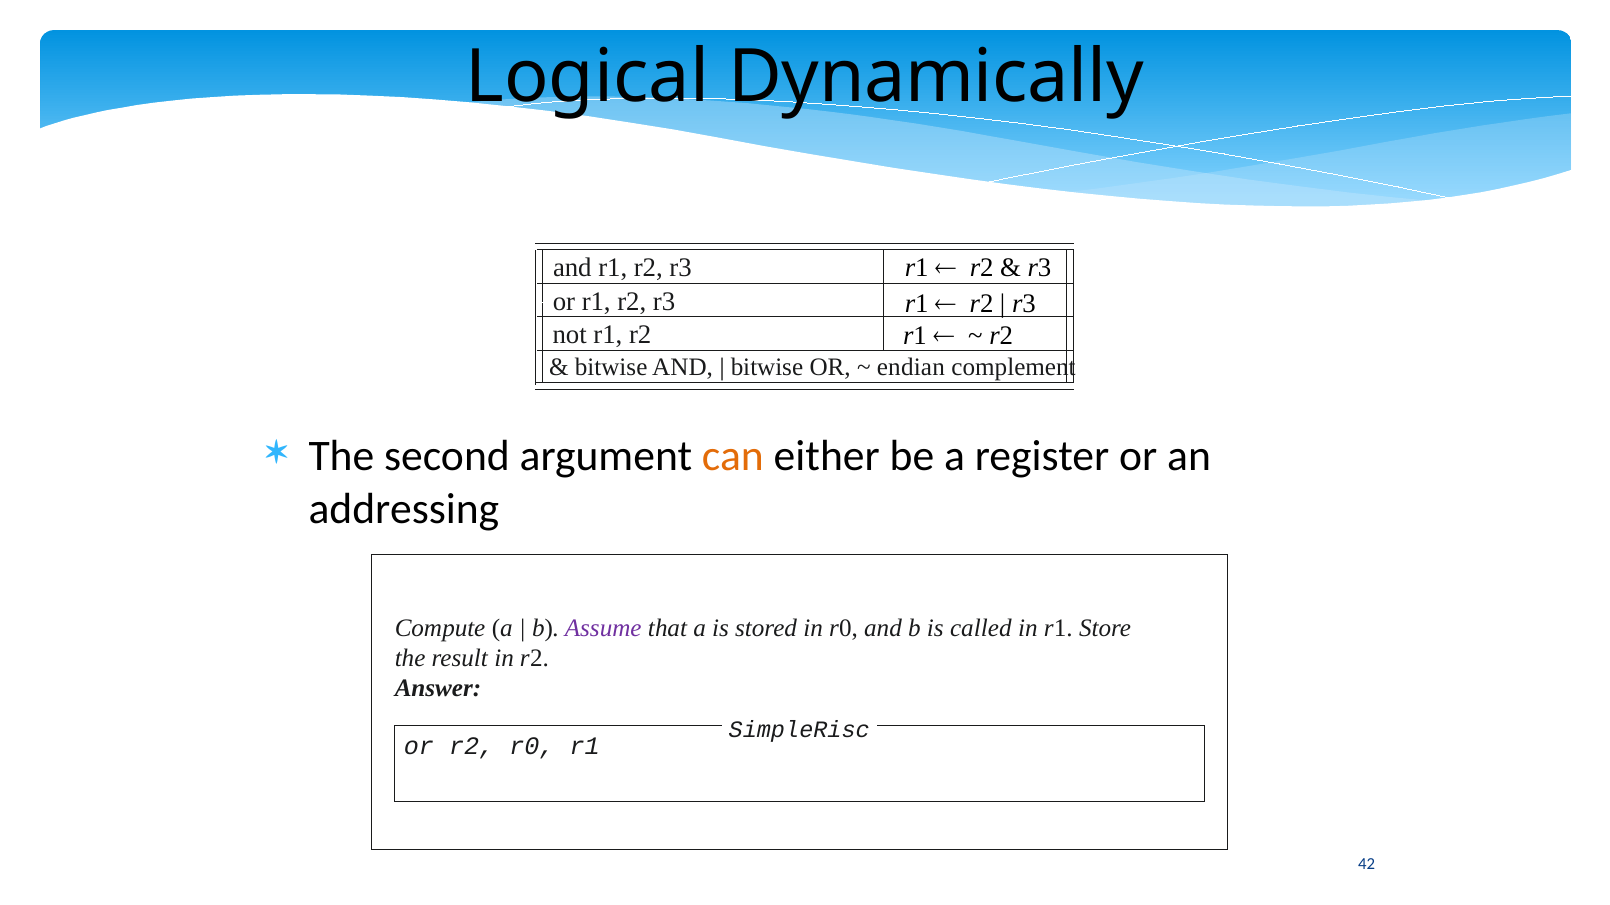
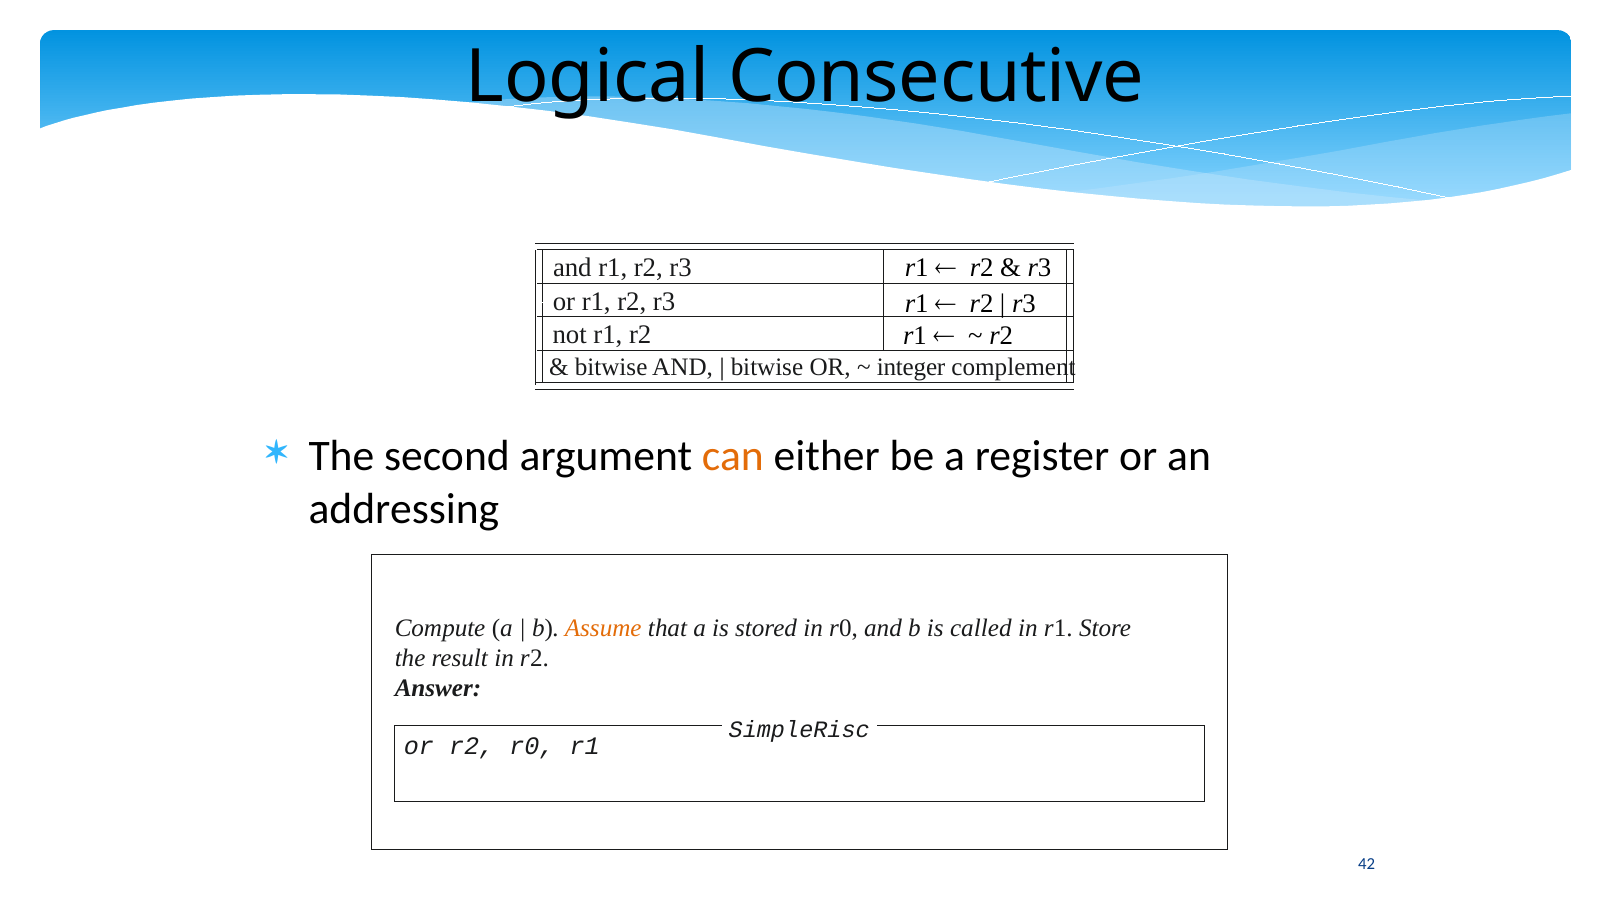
Dynamically: Dynamically -> Consecutive
endian: endian -> integer
Assume colour: purple -> orange
